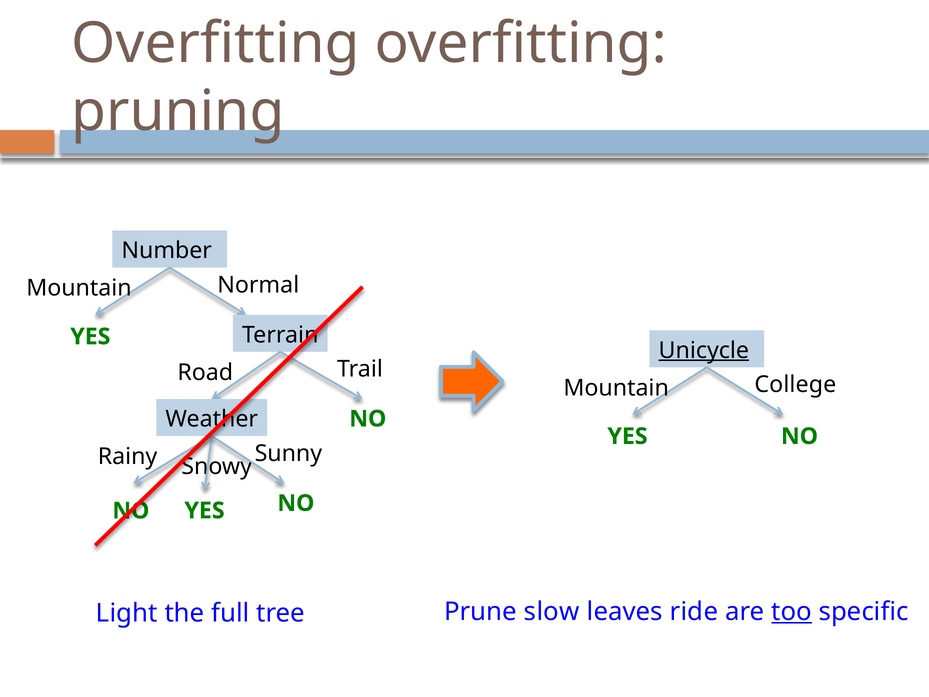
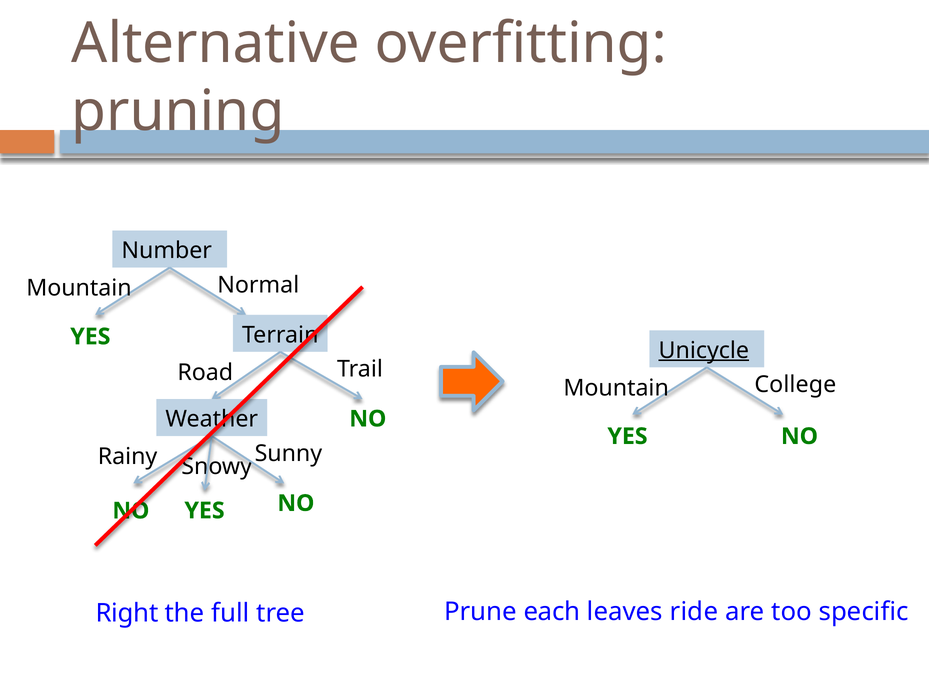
Overfitting at (216, 43): Overfitting -> Alternative
slow: slow -> each
too underline: present -> none
Light: Light -> Right
